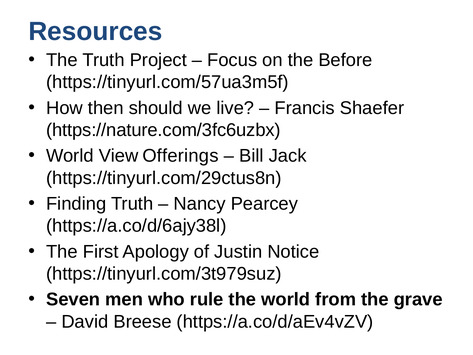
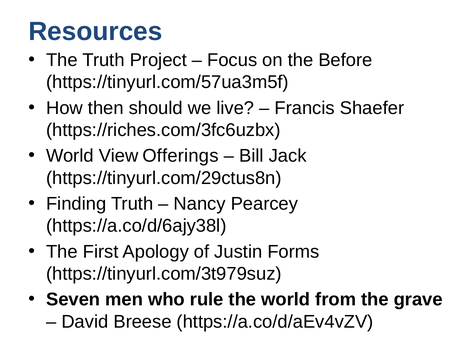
https://nature.com/3fc6uzbx: https://nature.com/3fc6uzbx -> https://riches.com/3fc6uzbx
Notice: Notice -> Forms
